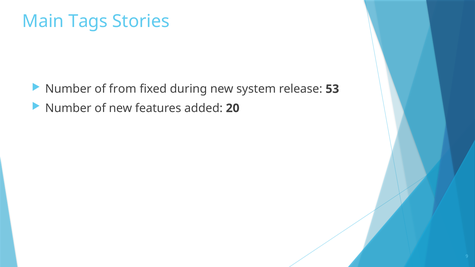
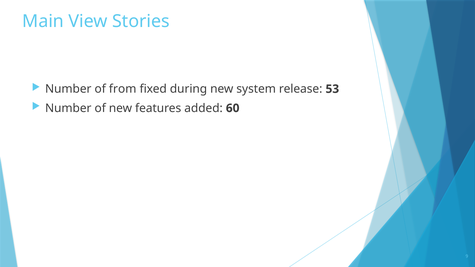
Tags: Tags -> View
20: 20 -> 60
